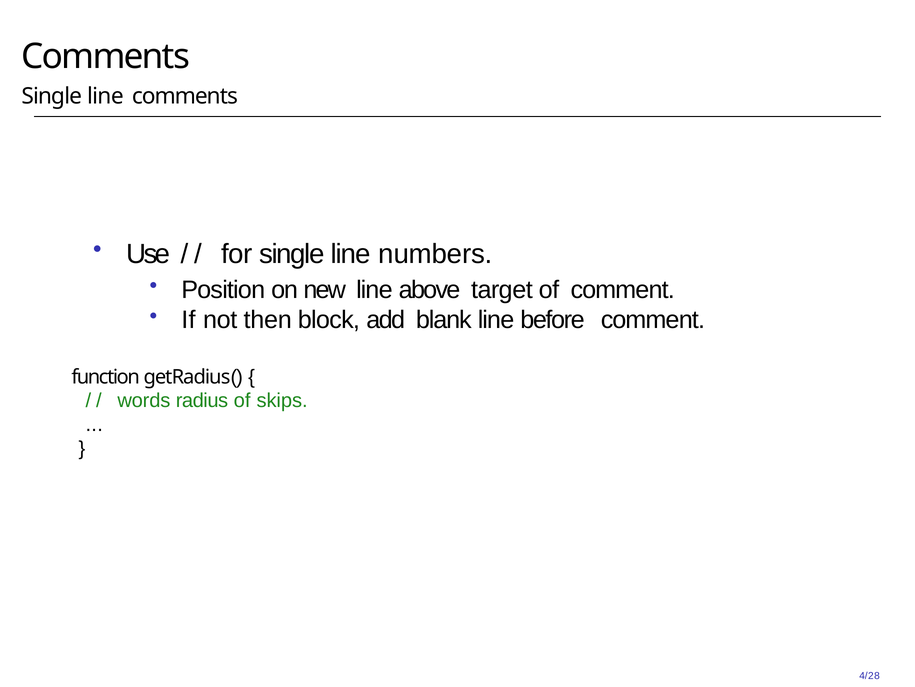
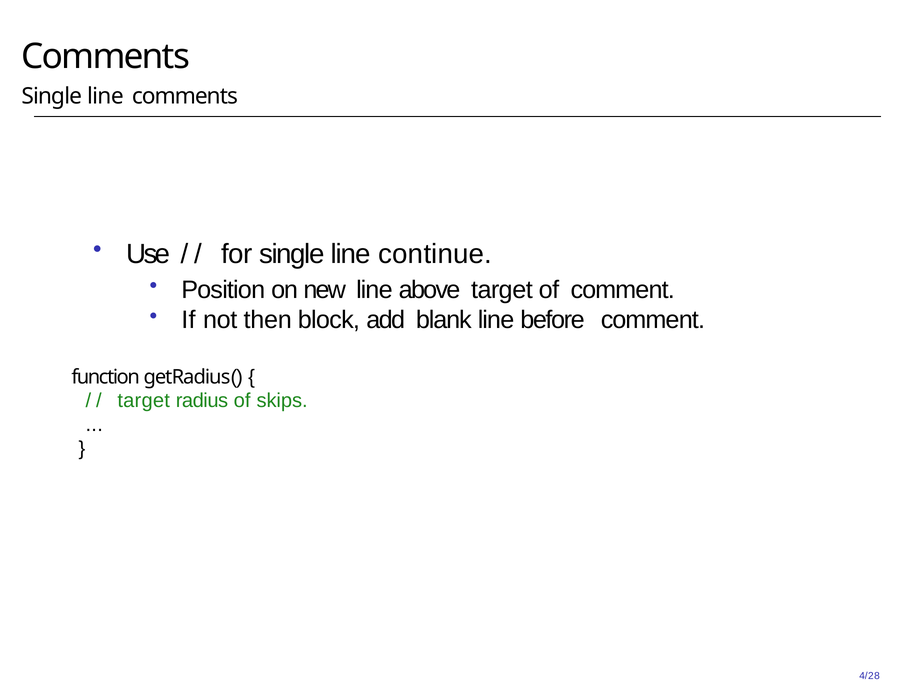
numbers: numbers -> continue
words at (144, 401): words -> target
